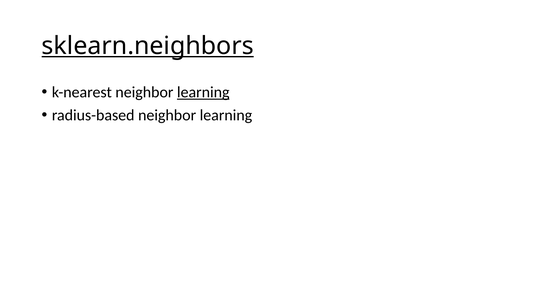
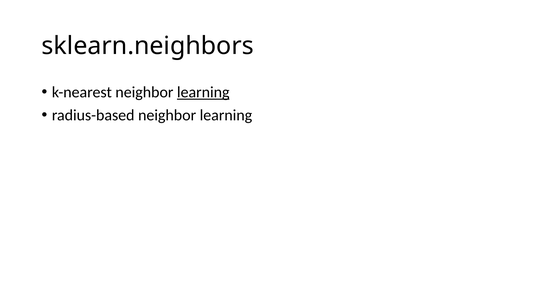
sklearn.neighbors underline: present -> none
